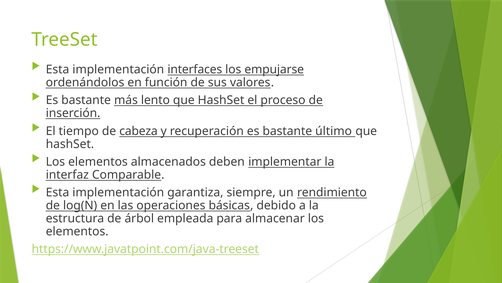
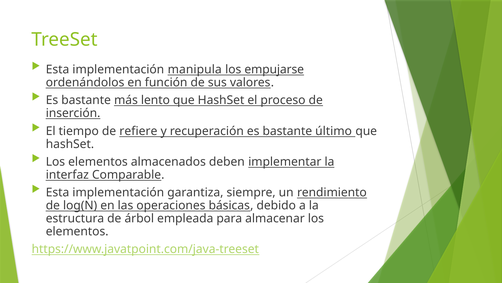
interfaces: interfaces -> manipula
cabeza: cabeza -> refiere
